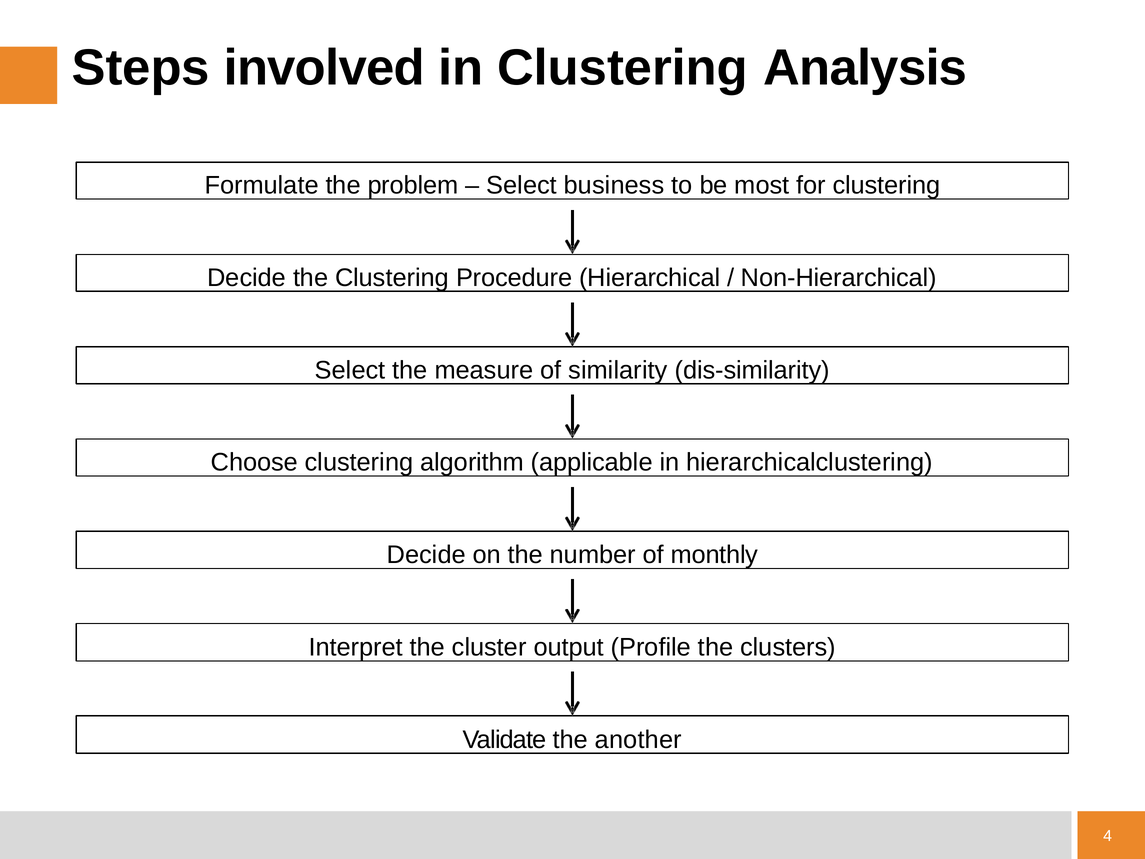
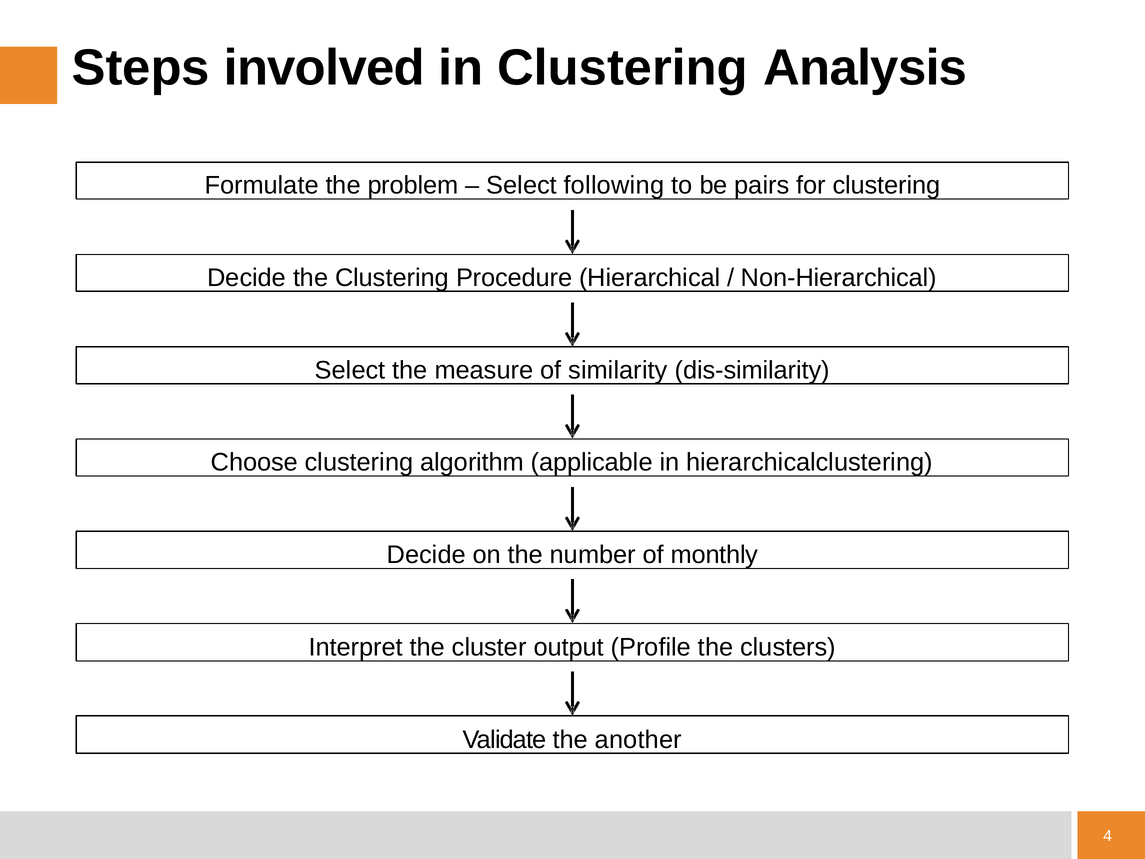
business: business -> following
most: most -> pairs
